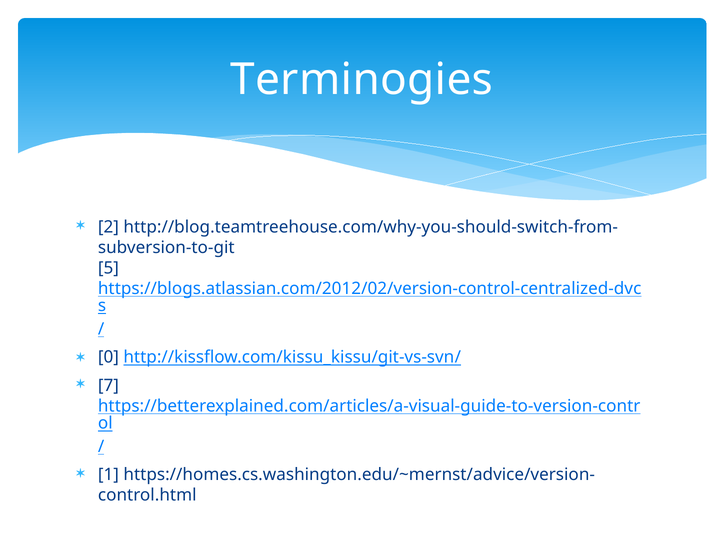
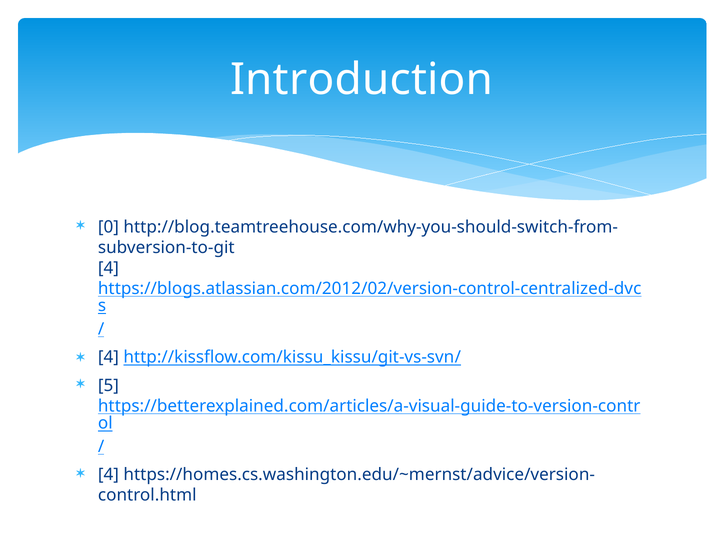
Terminogies: Terminogies -> Introduction
2: 2 -> 0
5 at (108, 268): 5 -> 4
0 at (108, 357): 0 -> 4
7: 7 -> 5
1 at (108, 475): 1 -> 4
